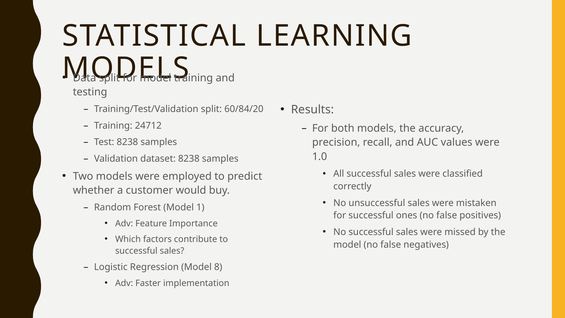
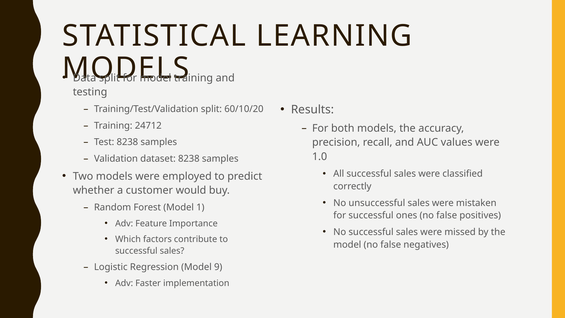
60/84/20: 60/84/20 -> 60/10/20
8: 8 -> 9
